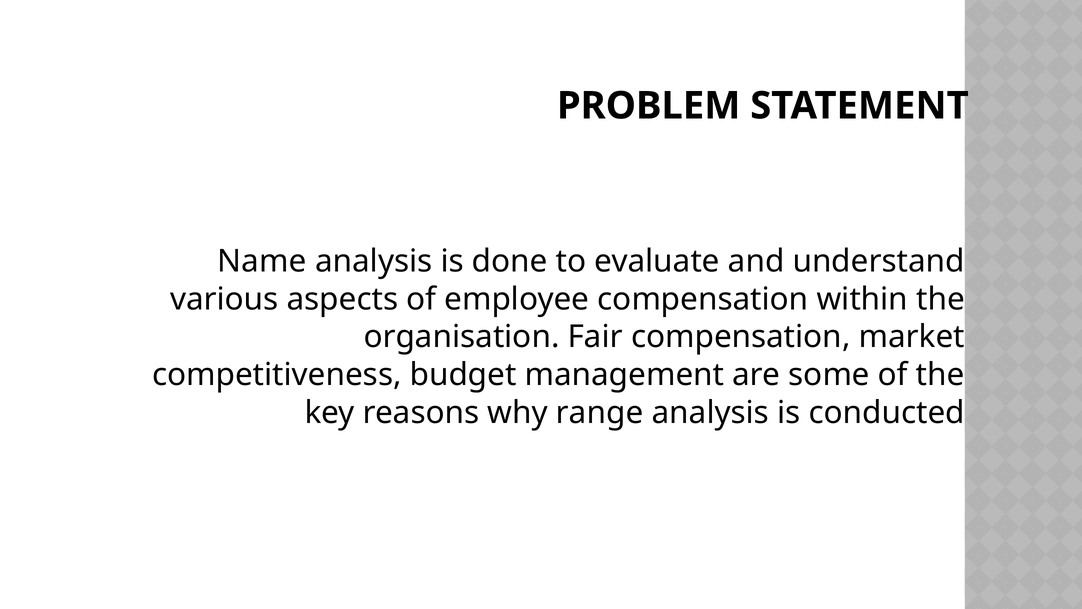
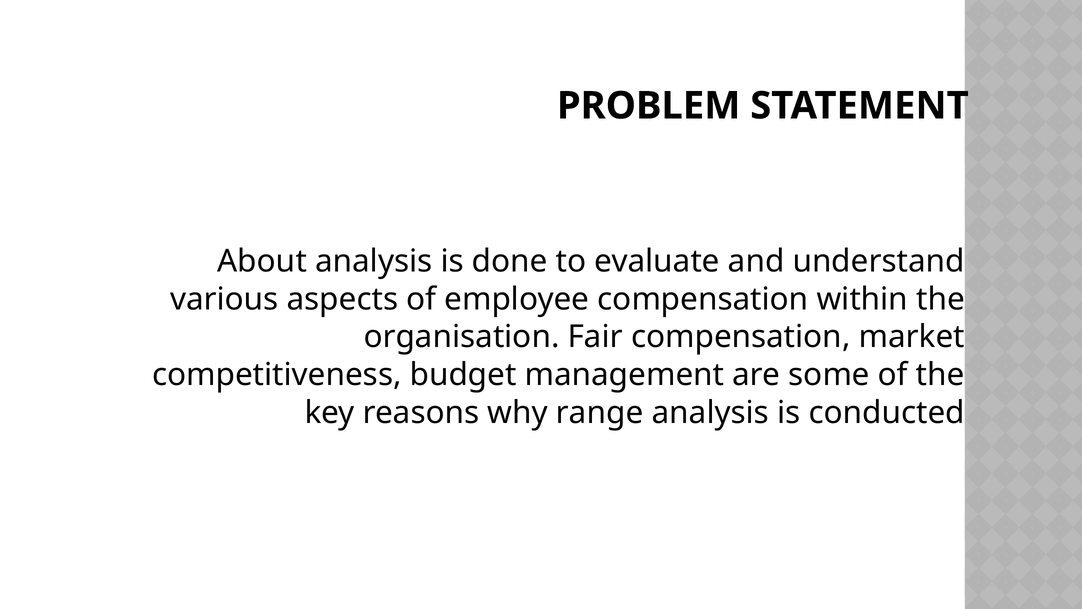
Name: Name -> About
